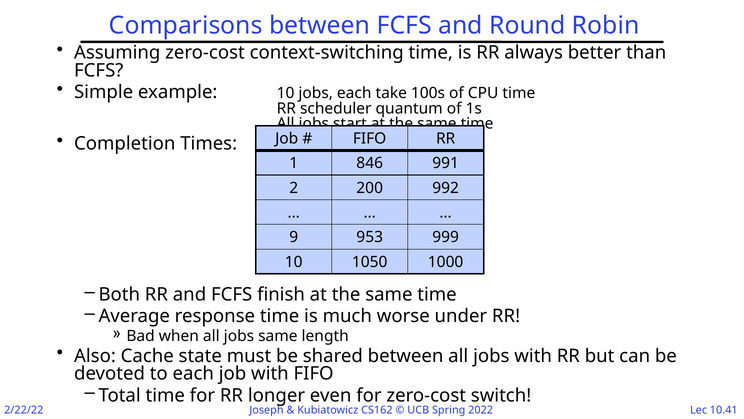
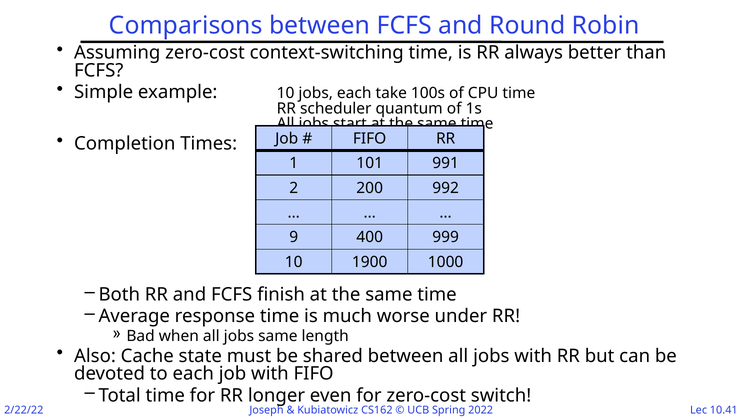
846: 846 -> 101
953: 953 -> 400
1050: 1050 -> 1900
